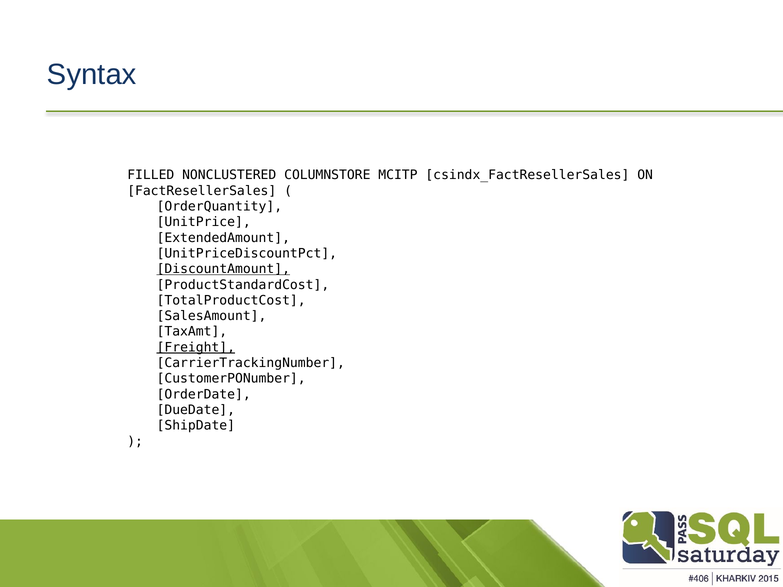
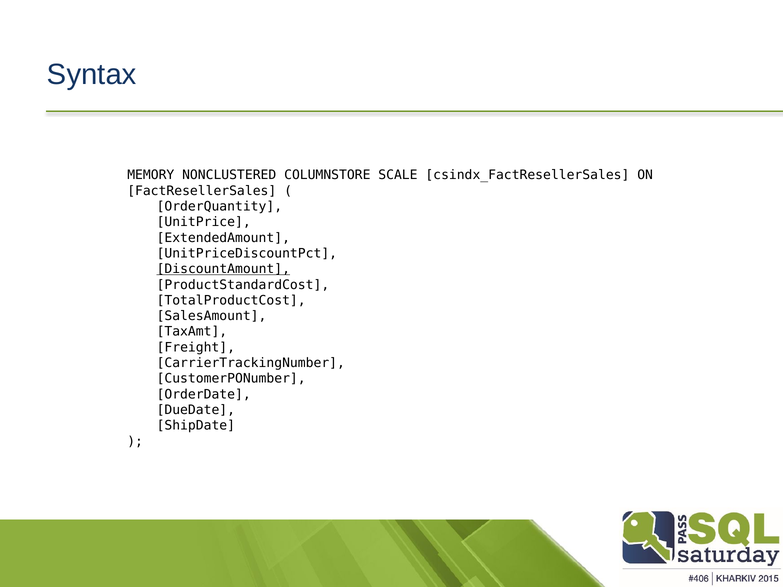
FILLED: FILLED -> MEMORY
MCITP: MCITP -> SCALE
Freight underline: present -> none
